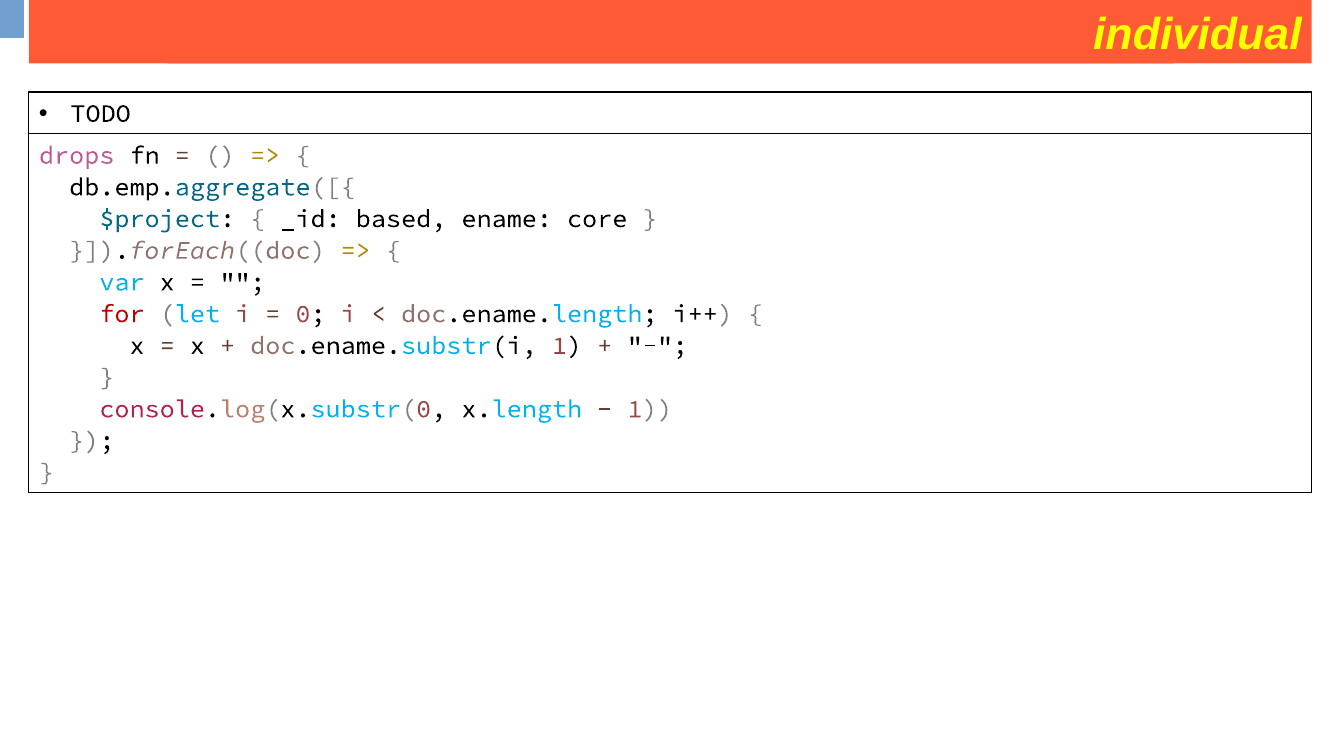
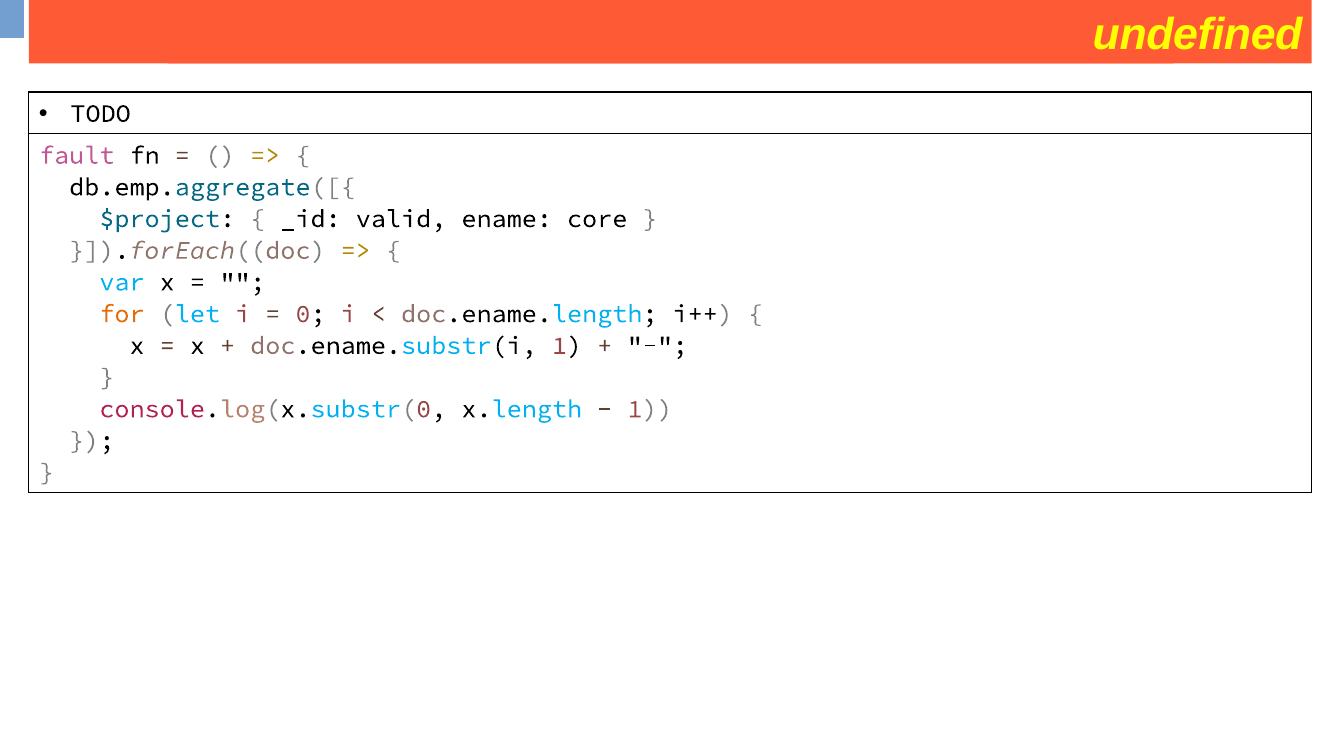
individual: individual -> undefined
drops: drops -> fault
based: based -> valid
for colour: red -> orange
